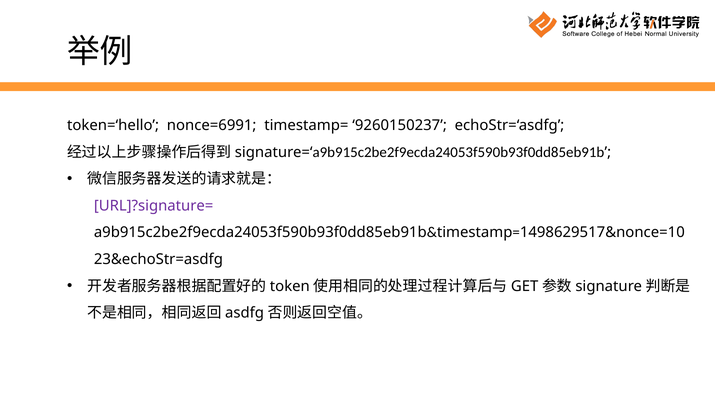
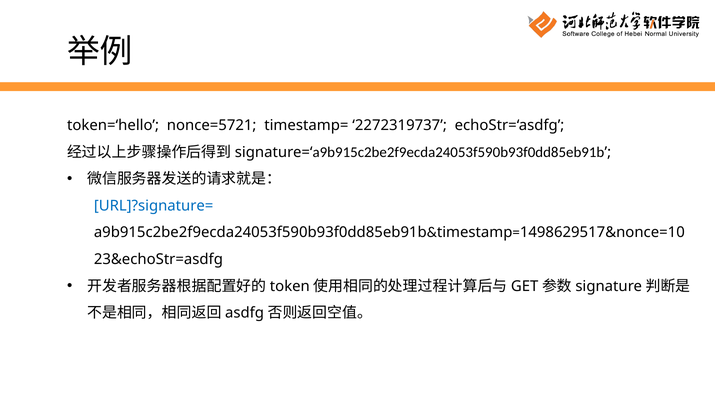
nonce=6991: nonce=6991 -> nonce=5721
9260150237: 9260150237 -> 2272319737
URL]?signature= colour: purple -> blue
